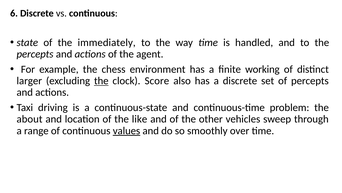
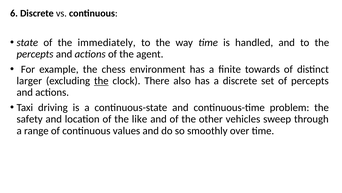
working: working -> towards
Score: Score -> There
about: about -> safety
values underline: present -> none
